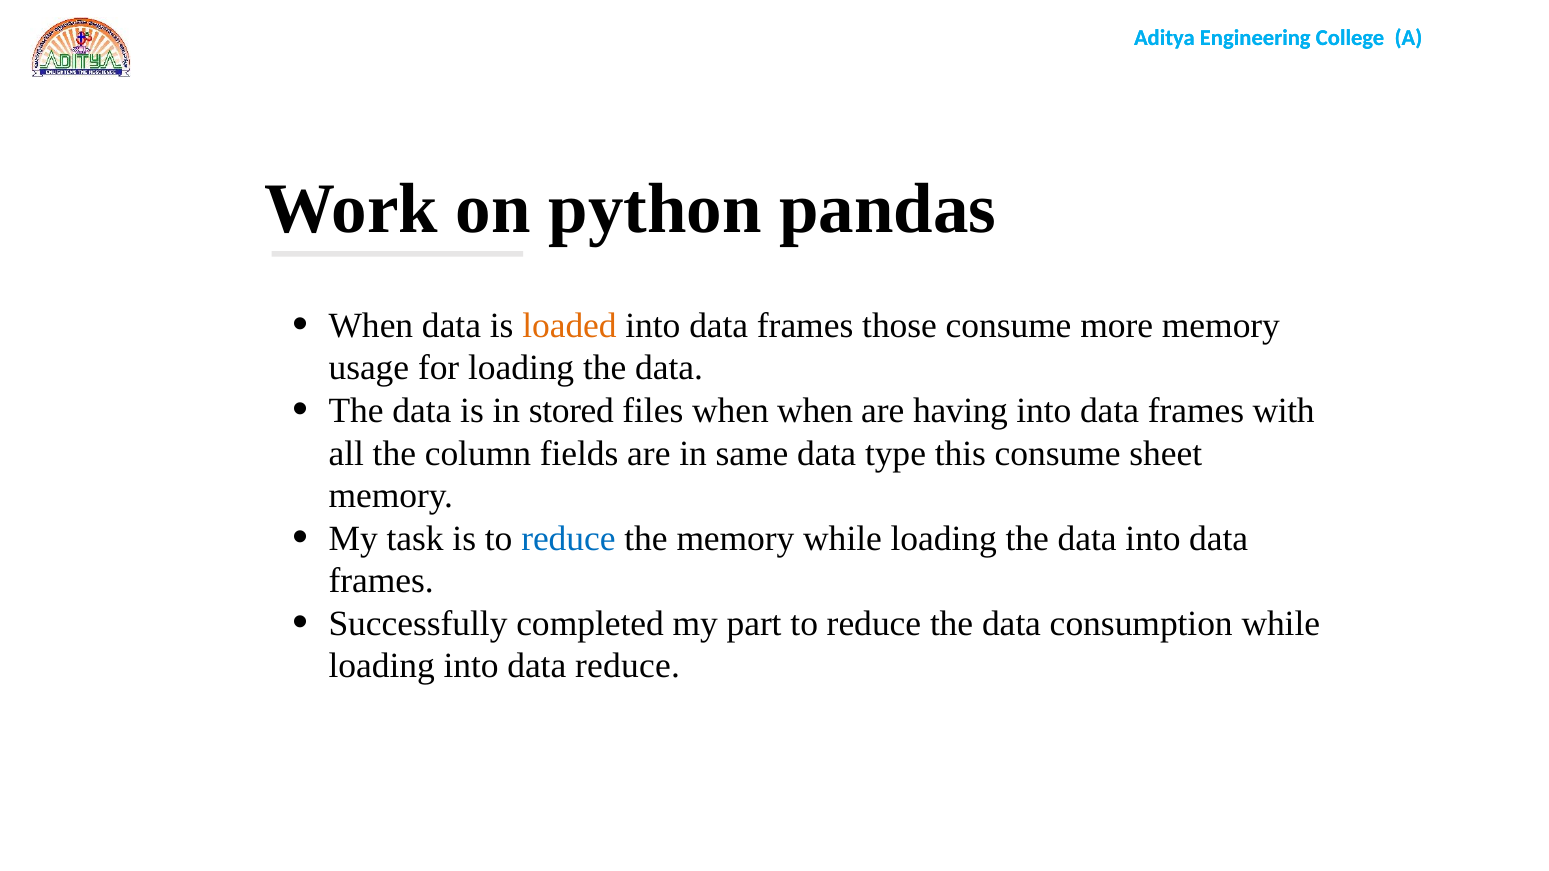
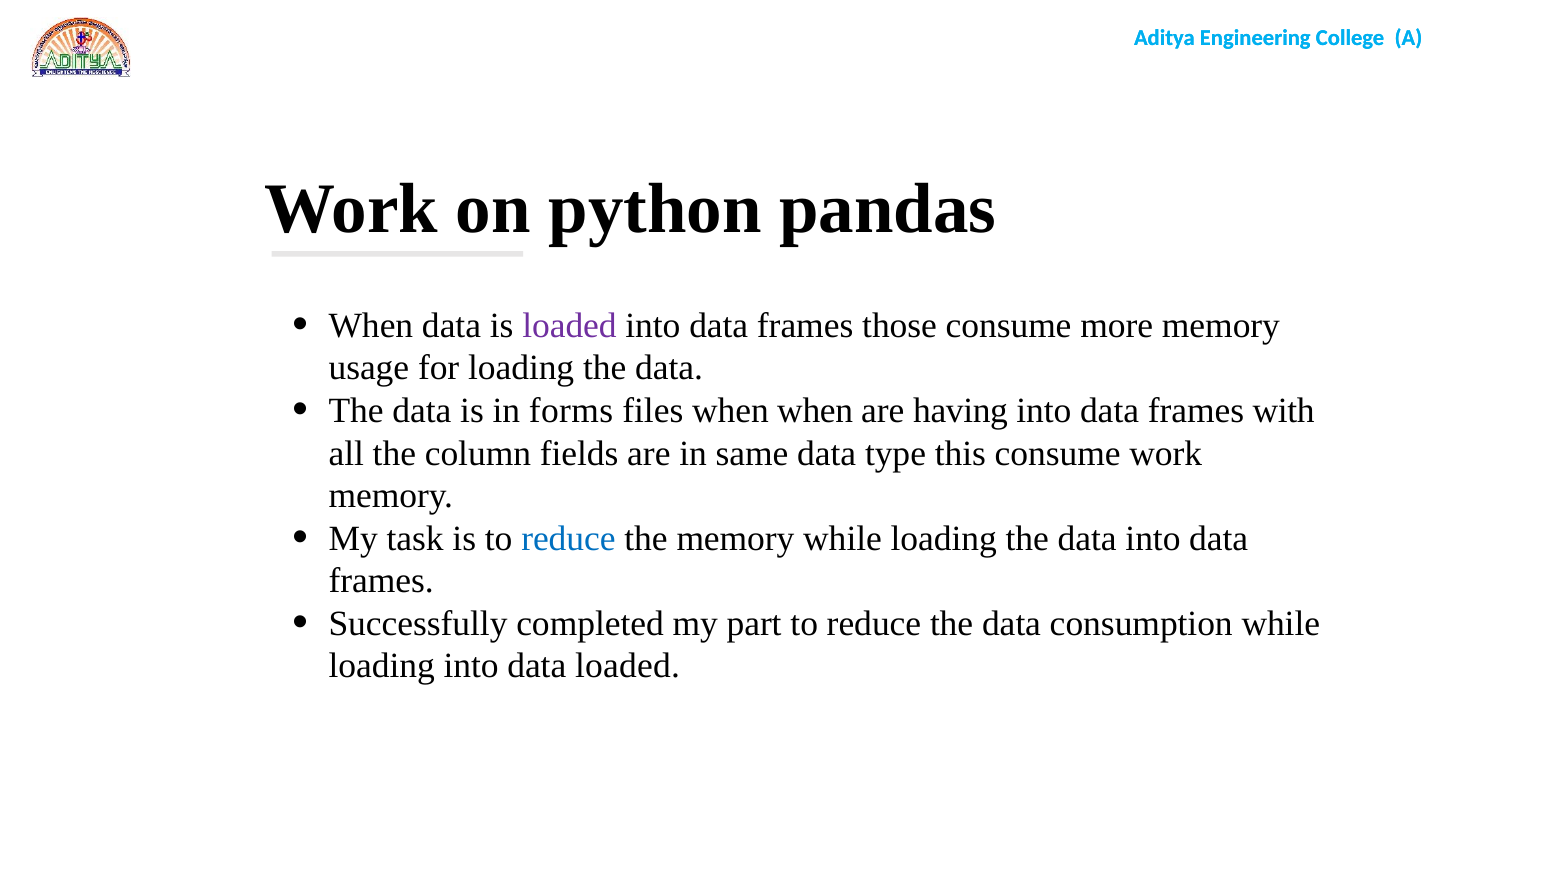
loaded at (570, 326) colour: orange -> purple
stored: stored -> forms
consume sheet: sheet -> work
data reduce: reduce -> loaded
